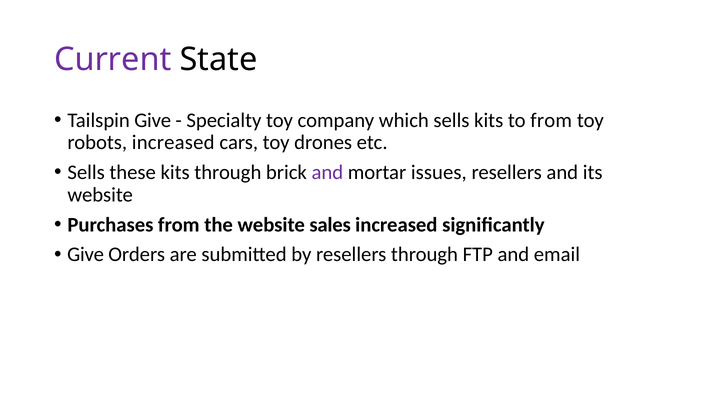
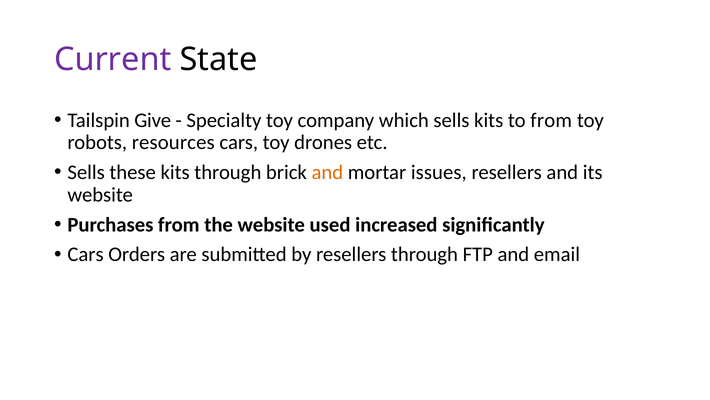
robots increased: increased -> resources
and at (327, 172) colour: purple -> orange
sales: sales -> used
Give at (86, 254): Give -> Cars
